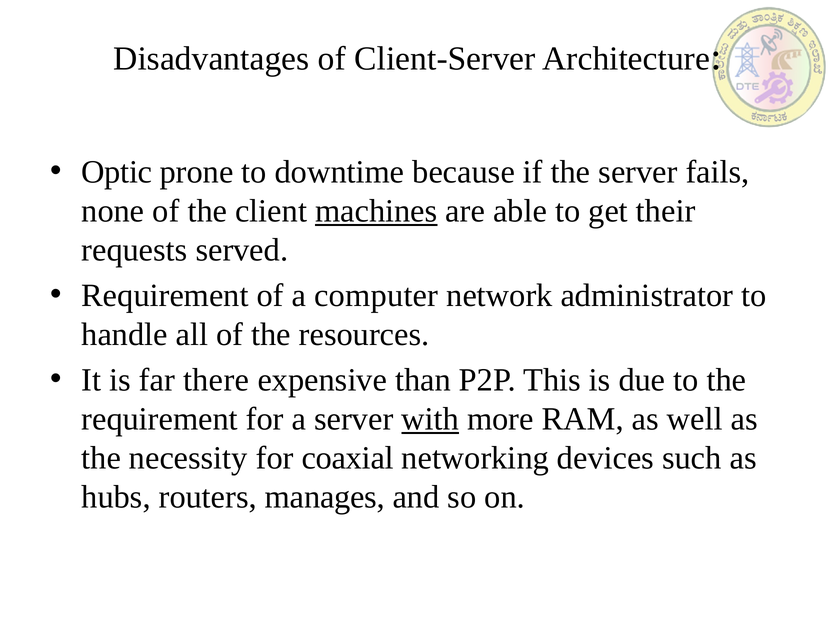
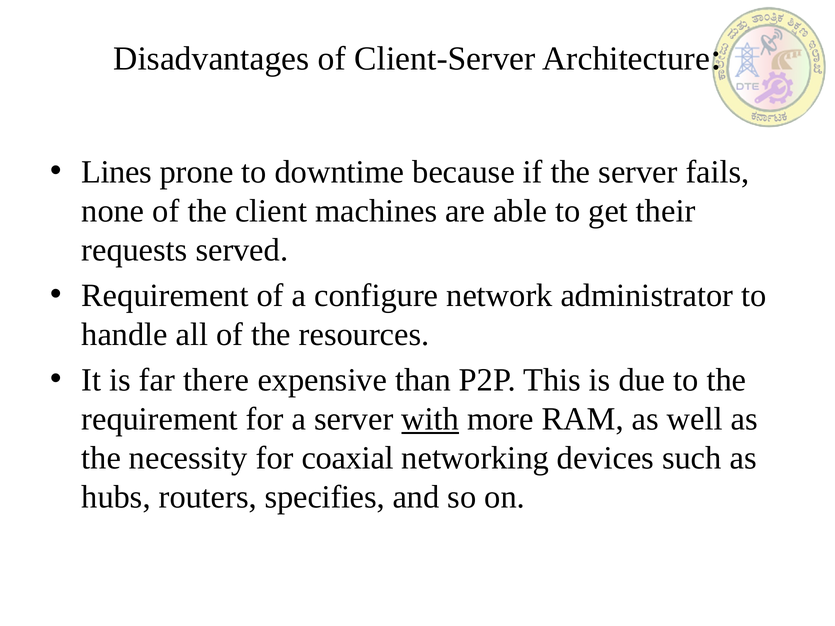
Optic: Optic -> Lines
machines underline: present -> none
computer: computer -> configure
manages: manages -> specifies
